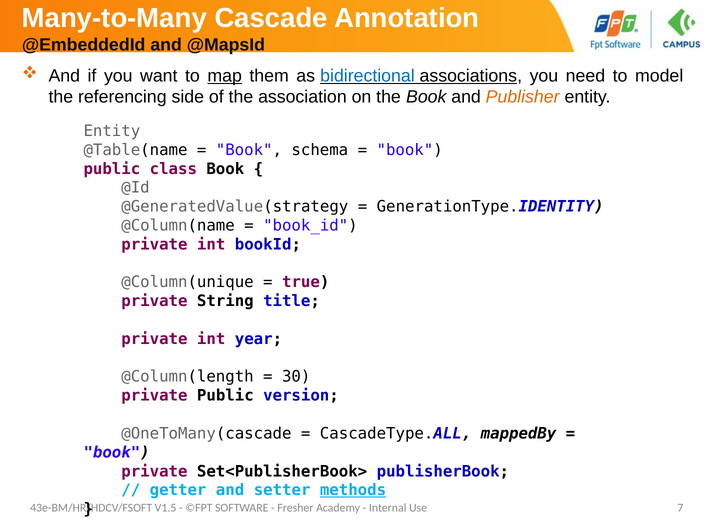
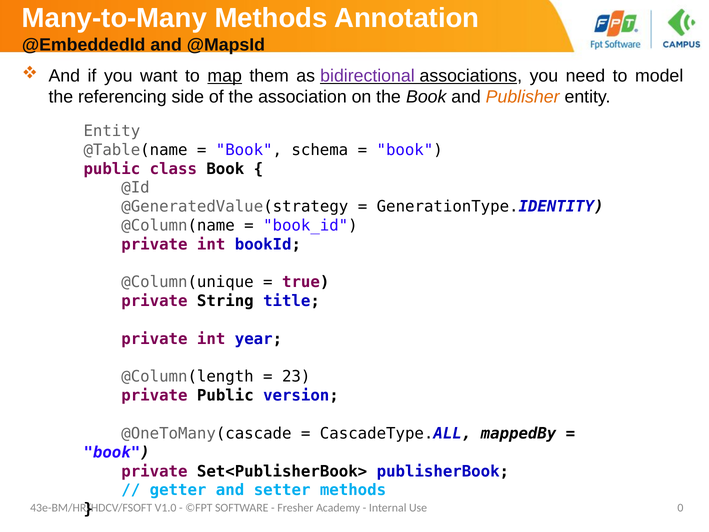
Many-to-Many Cascade: Cascade -> Methods
bidirectional colour: blue -> purple
30: 30 -> 23
methods at (353, 490) underline: present -> none
V1.5: V1.5 -> V1.0
7: 7 -> 0
